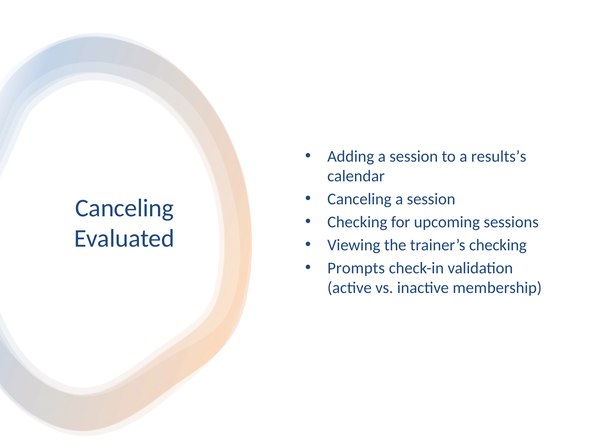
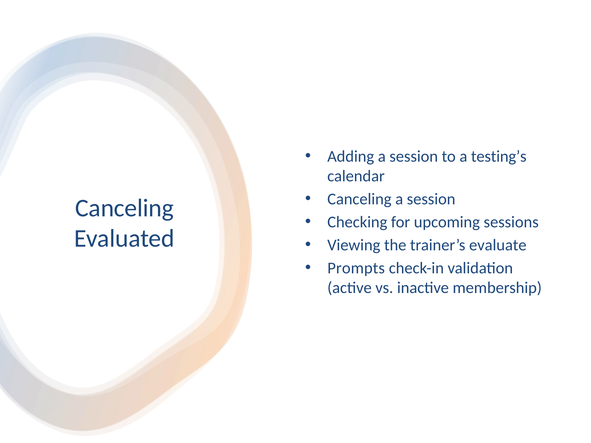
results’s: results’s -> testing’s
trainer’s checking: checking -> evaluate
